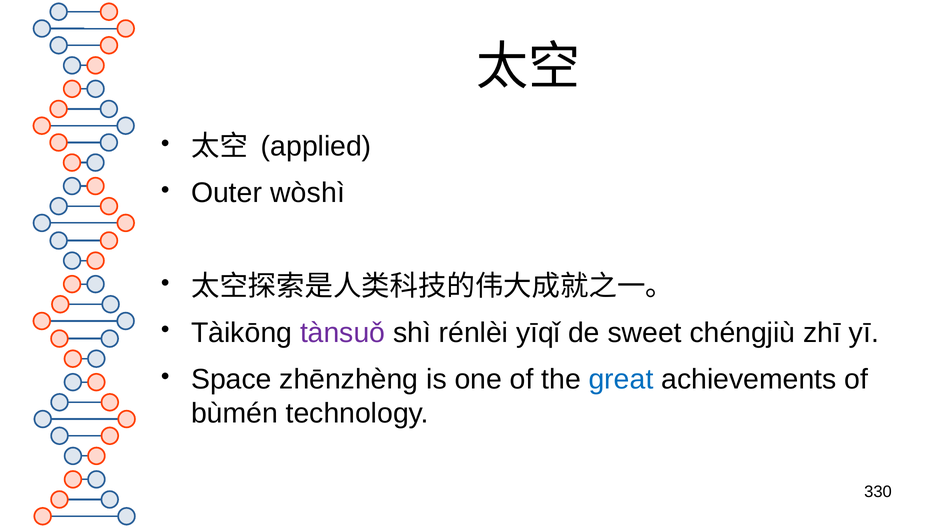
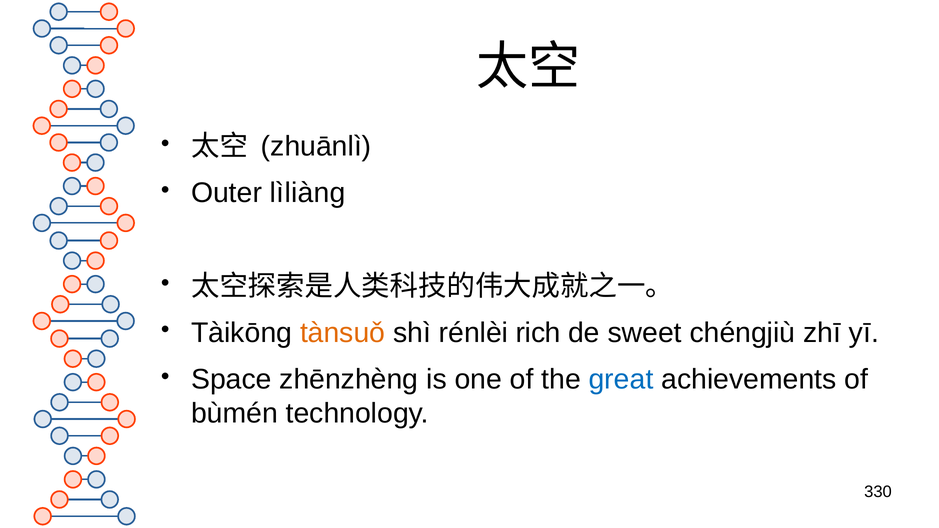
applied: applied -> zhuānlì
wòshì: wòshì -> lìliàng
tànsuǒ colour: purple -> orange
yīqǐ: yīqǐ -> rich
